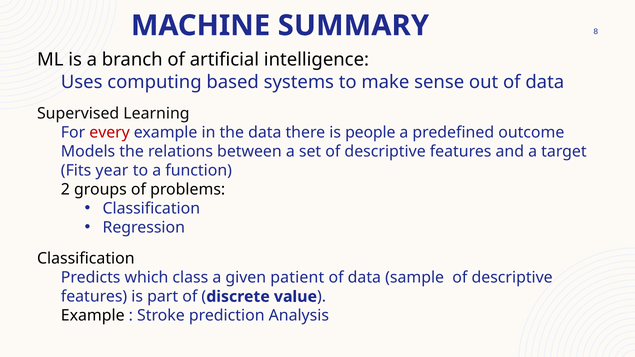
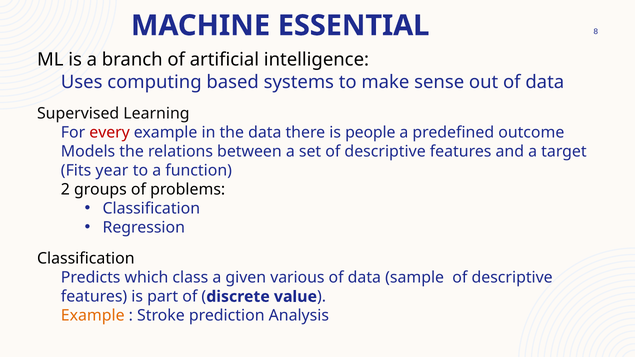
SUMMARY: SUMMARY -> ESSENTIAL
patient: patient -> various
Example at (93, 316) colour: black -> orange
